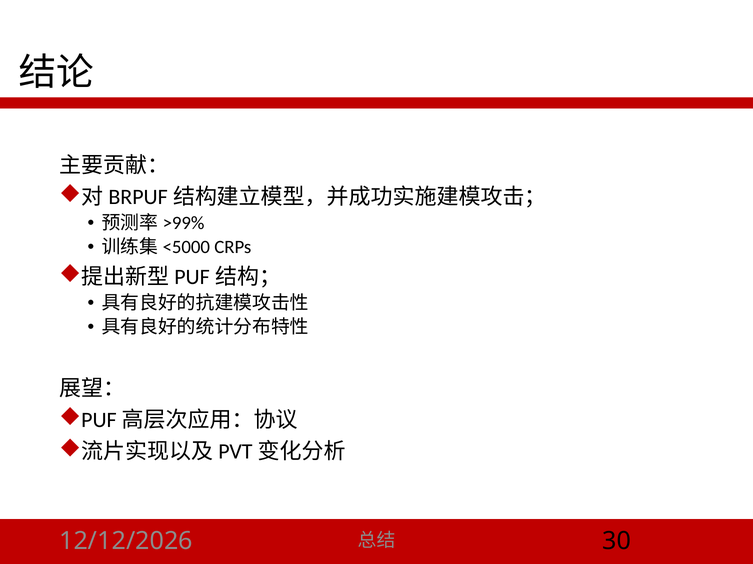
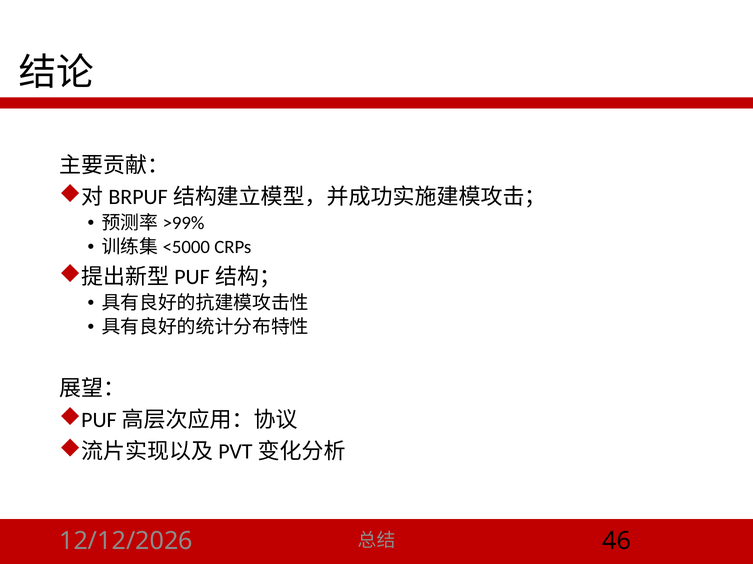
30: 30 -> 46
